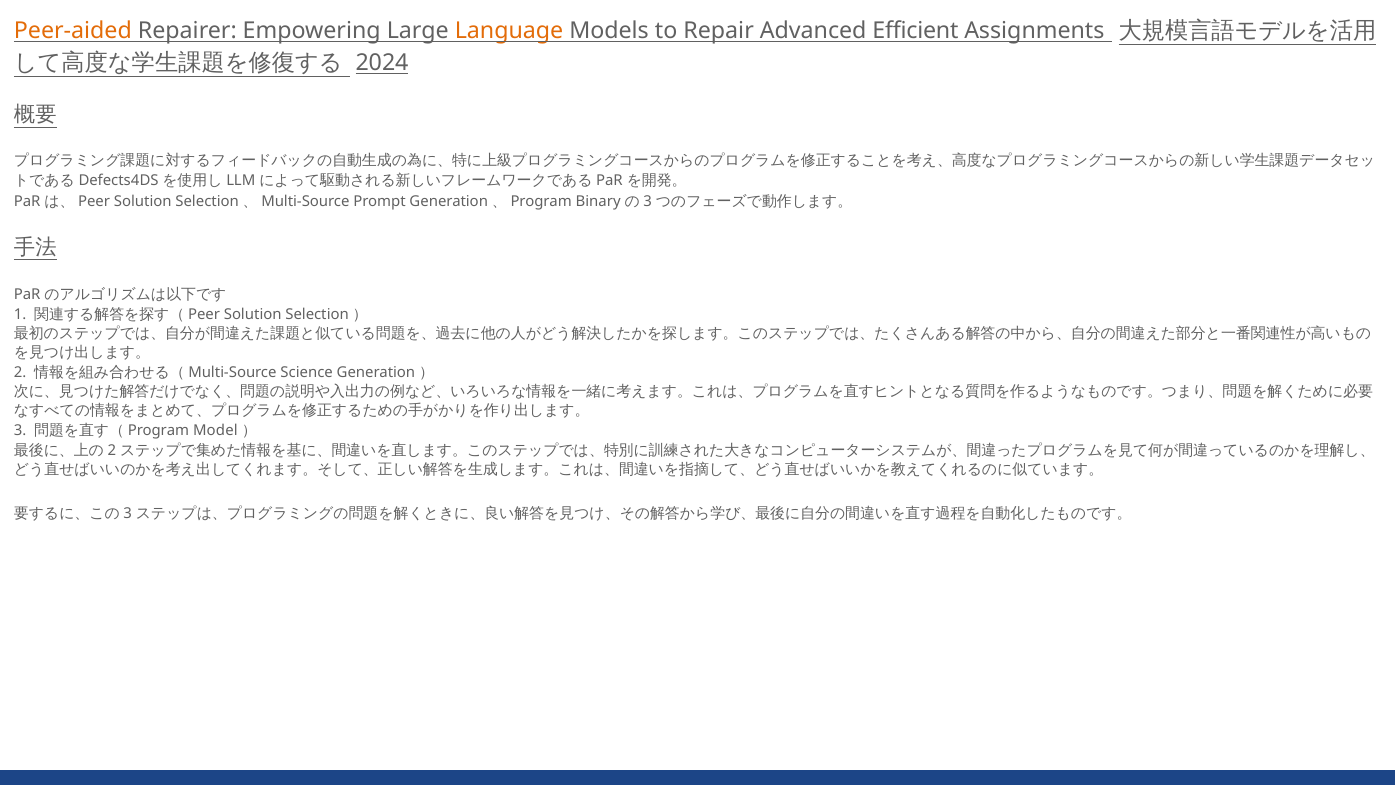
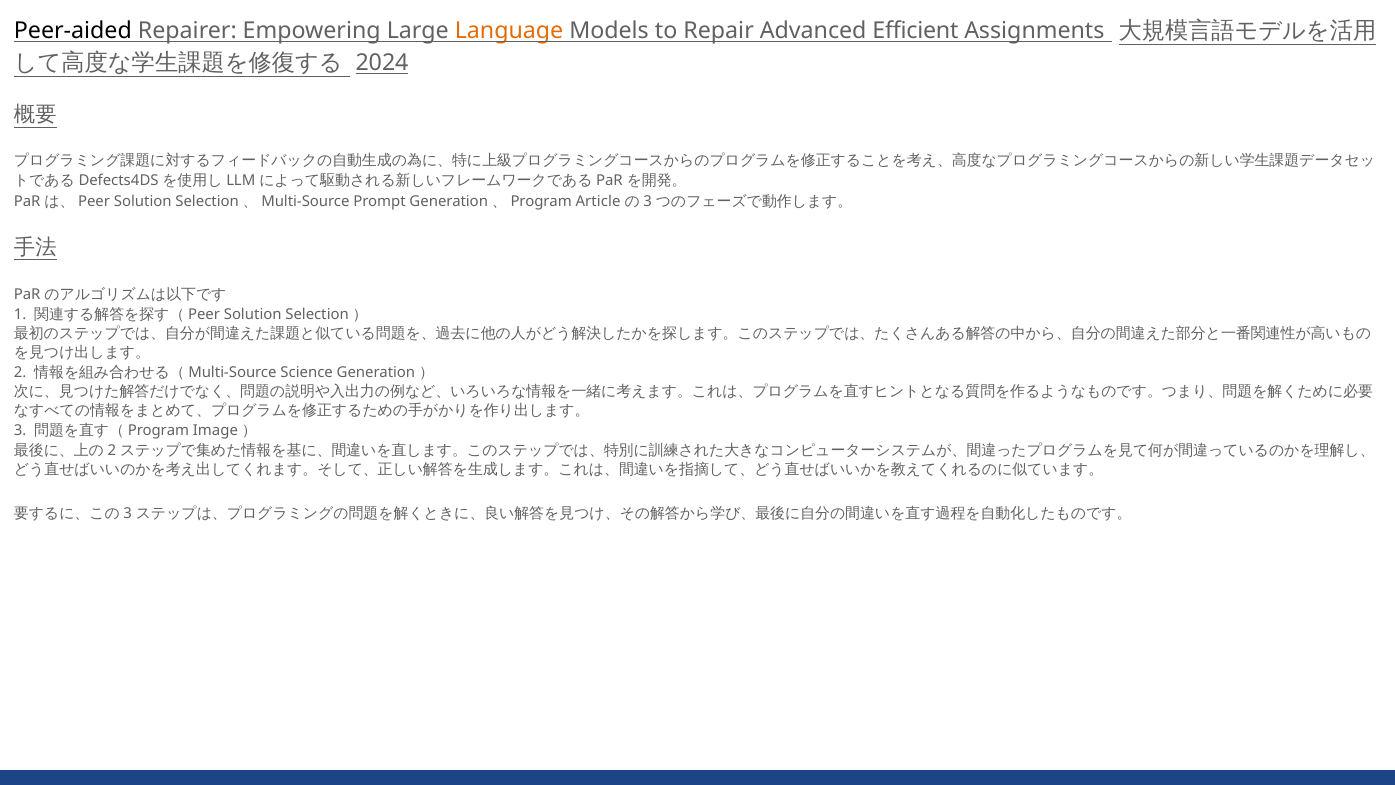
Peer-aided colour: orange -> black
Binary: Binary -> Article
Model: Model -> Image
